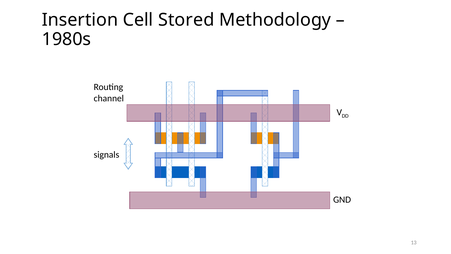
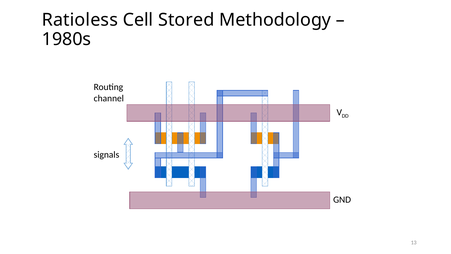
Insertion: Insertion -> Ratioless
